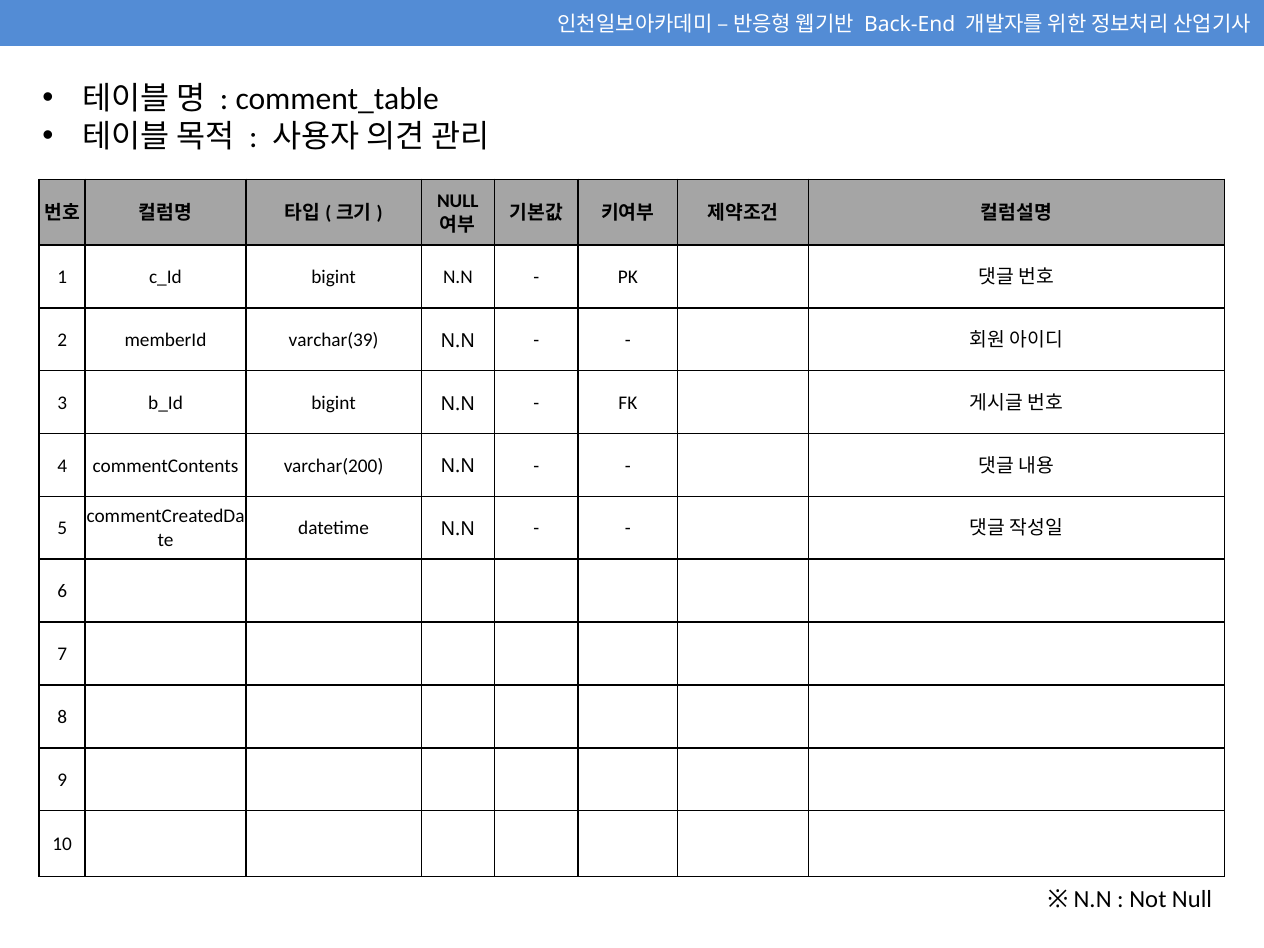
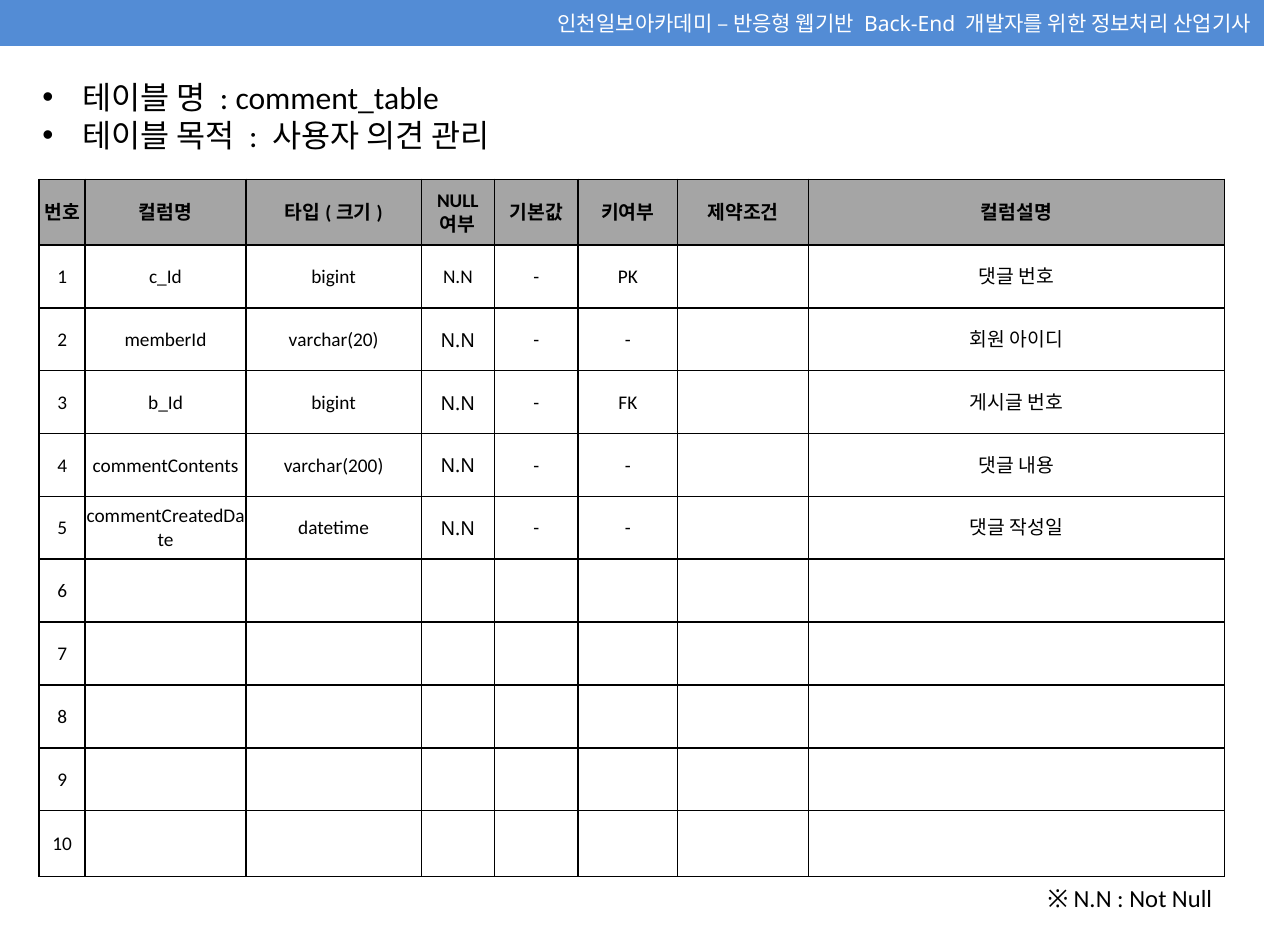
varchar(39: varchar(39 -> varchar(20
